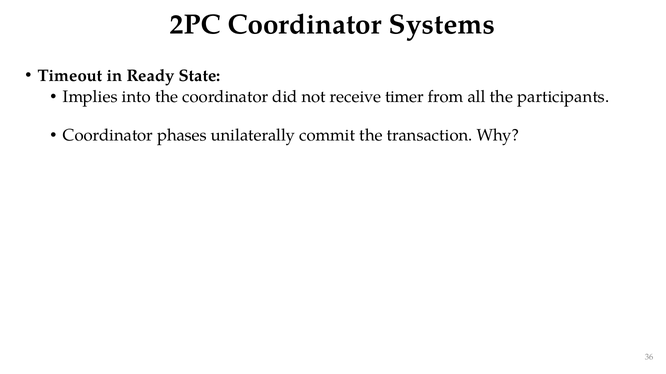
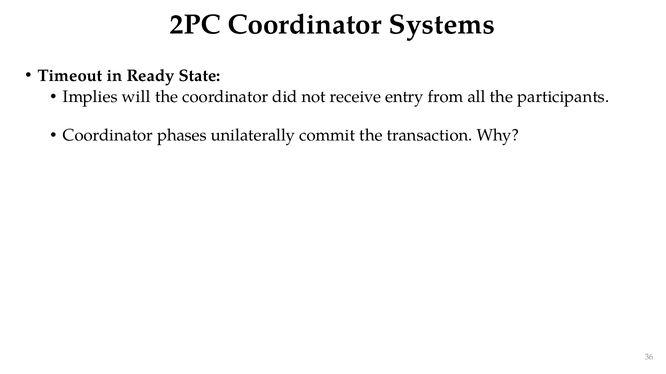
into: into -> will
timer: timer -> entry
